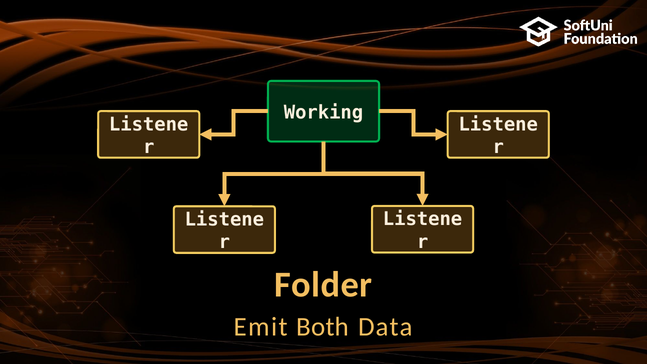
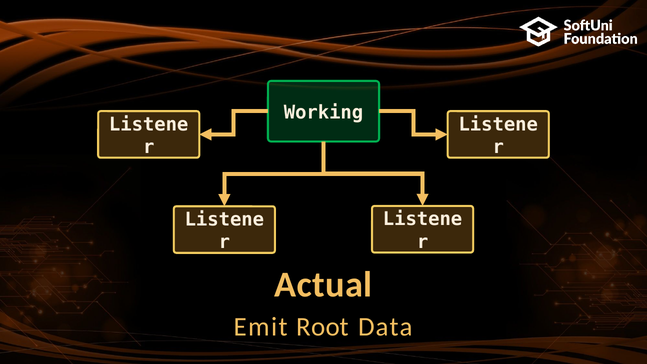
Folder: Folder -> Actual
Both: Both -> Root
